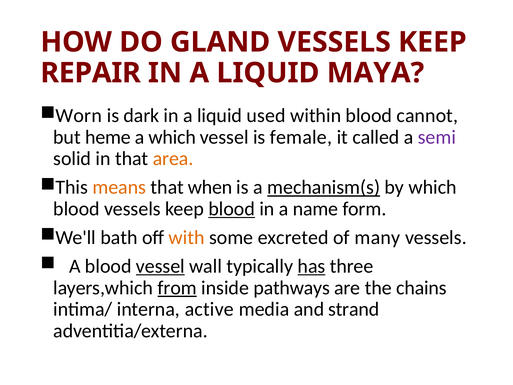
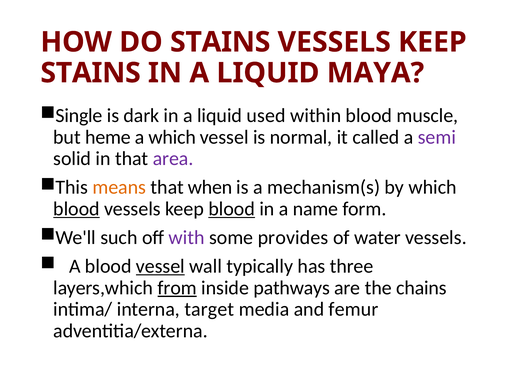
DO GLAND: GLAND -> STAINS
REPAIR at (91, 73): REPAIR -> STAINS
Worn: Worn -> Single
cannot: cannot -> muscle
female: female -> normal
area colour: orange -> purple
mechanism(s underline: present -> none
blood at (76, 209) underline: none -> present
bath: bath -> such
with colour: orange -> purple
excreted: excreted -> provides
many: many -> water
has underline: present -> none
active: active -> target
strand: strand -> femur
